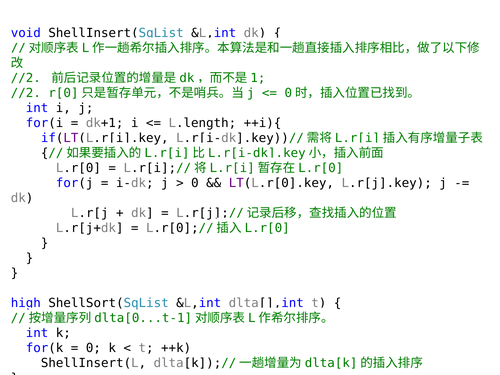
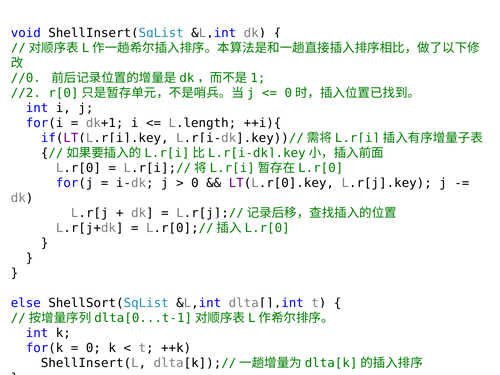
//2 at (26, 78): //2 -> //0
high: high -> else
